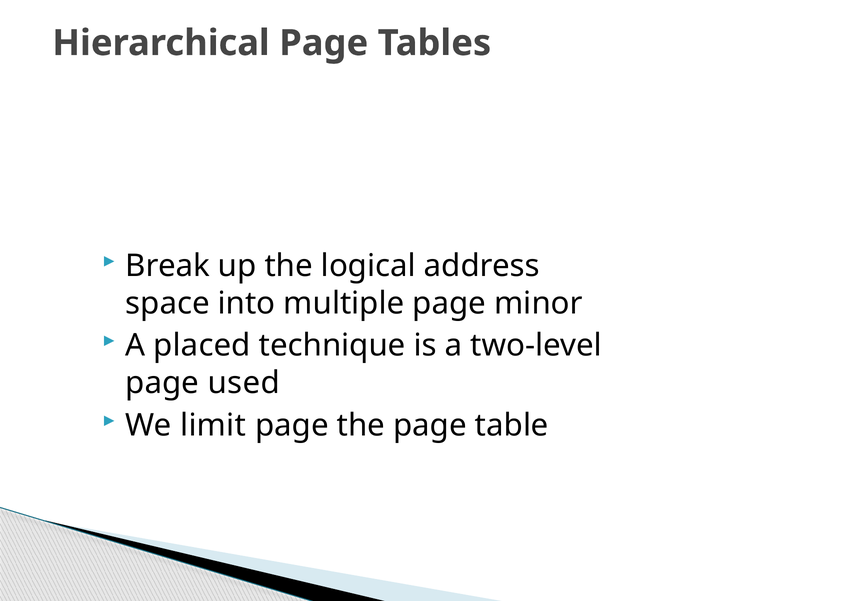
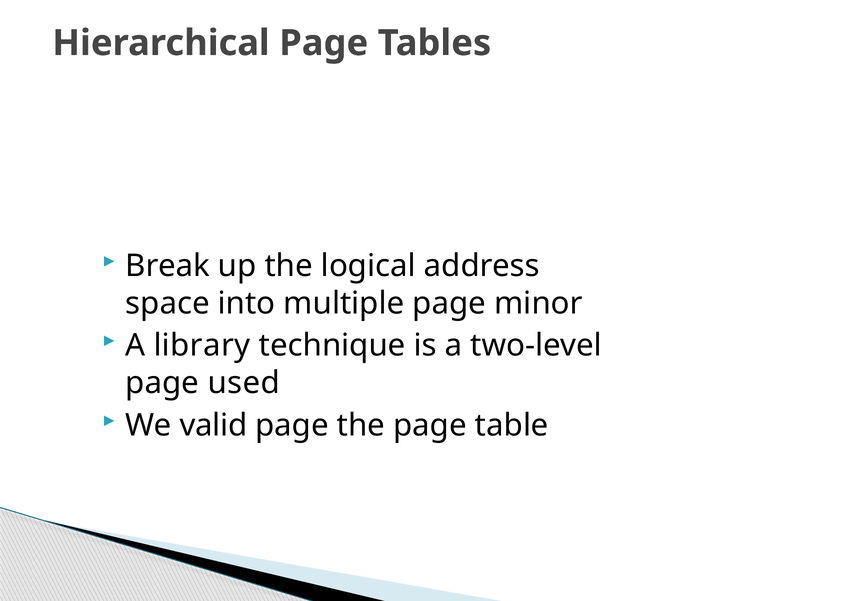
placed: placed -> library
limit: limit -> valid
